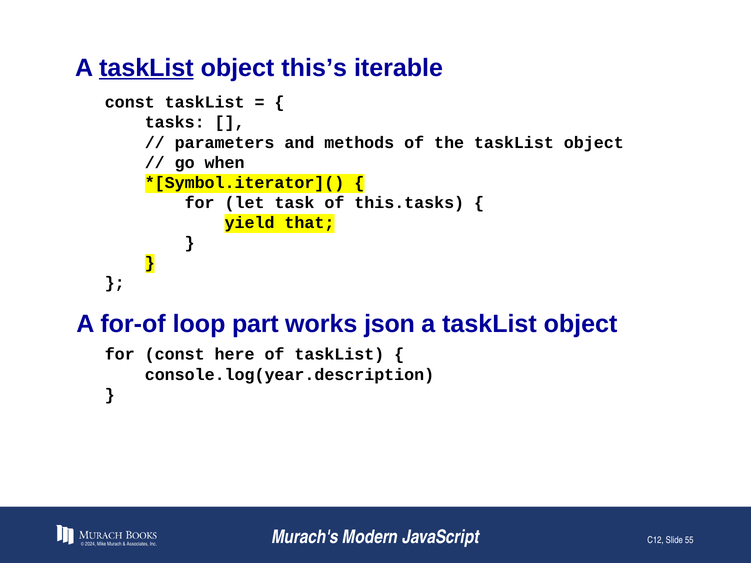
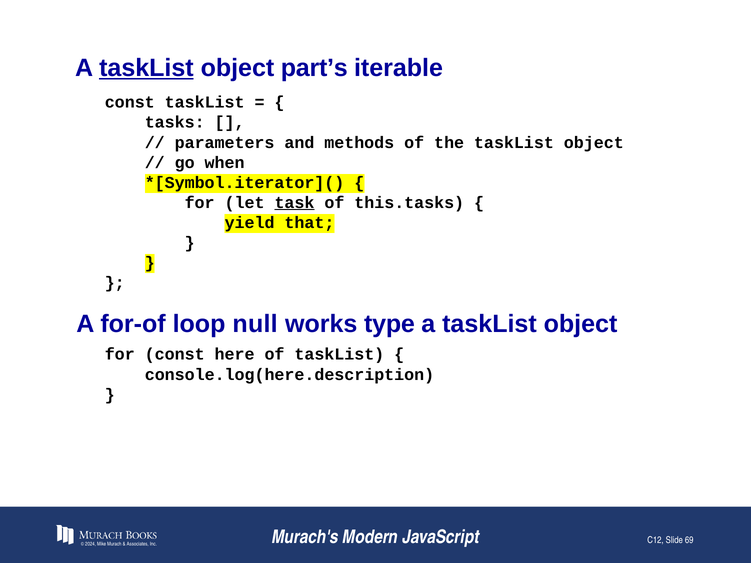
this’s: this’s -> part’s
task underline: none -> present
part: part -> null
json: json -> type
console.log(year.description: console.log(year.description -> console.log(here.description
55: 55 -> 69
